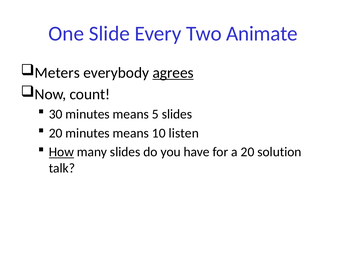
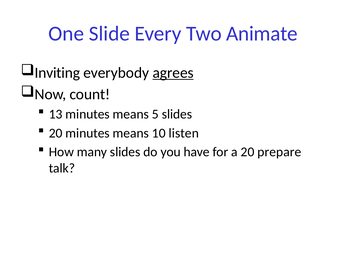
Meters: Meters -> Inviting
30: 30 -> 13
How underline: present -> none
solution: solution -> prepare
